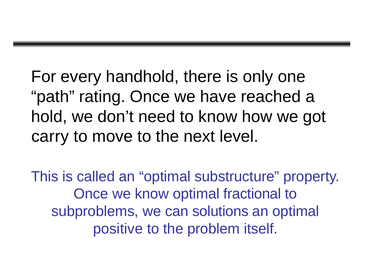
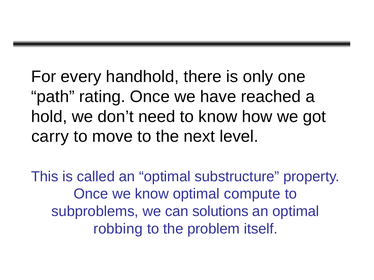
fractional: fractional -> compute
positive: positive -> robbing
